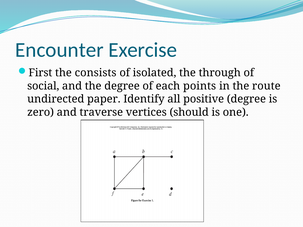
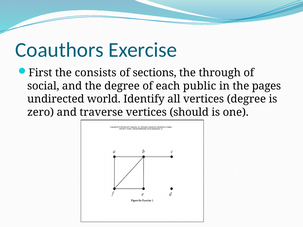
Encounter: Encounter -> Coauthors
isolated: isolated -> sections
points: points -> public
route: route -> pages
paper: paper -> world
all positive: positive -> vertices
